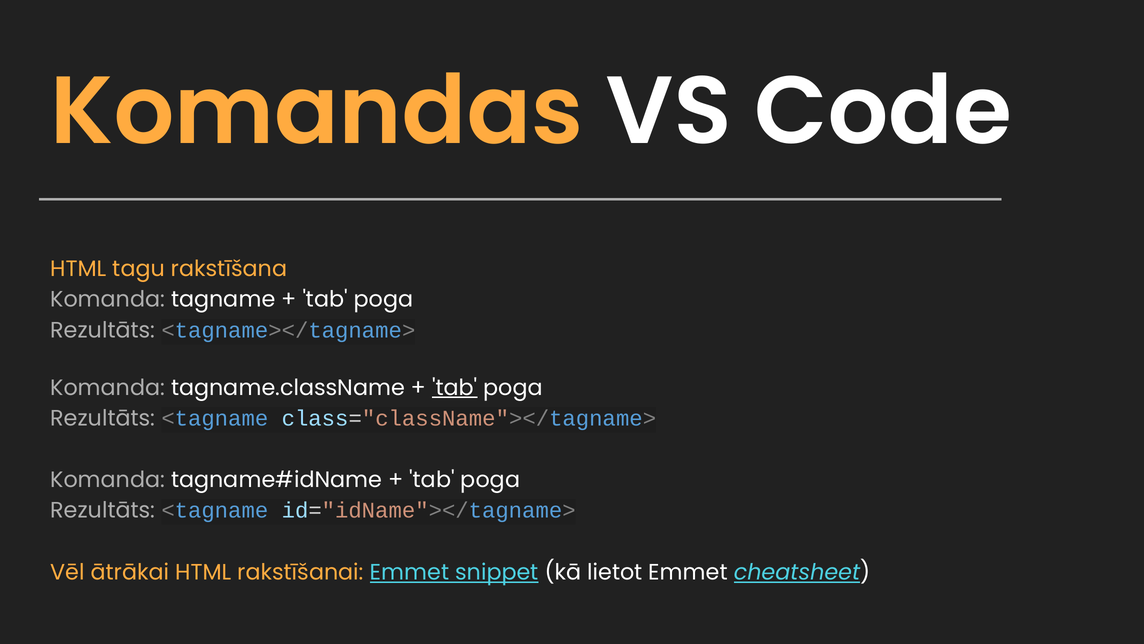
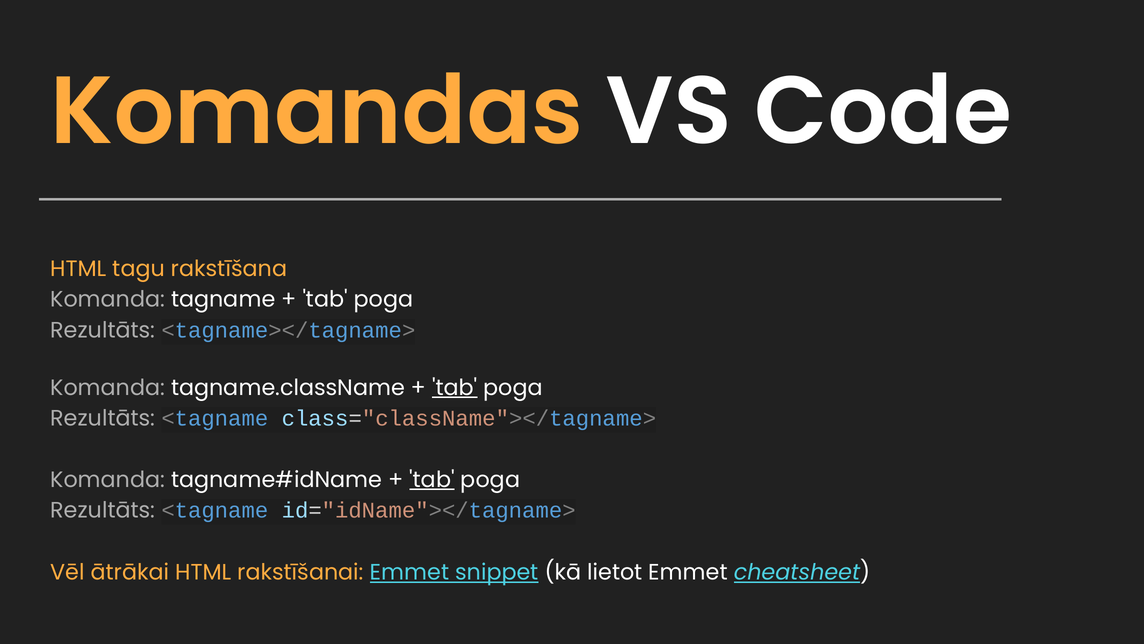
tab at (432, 479) underline: none -> present
